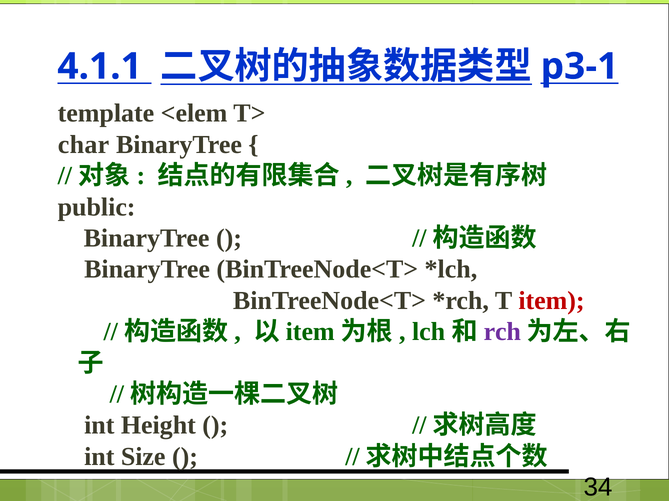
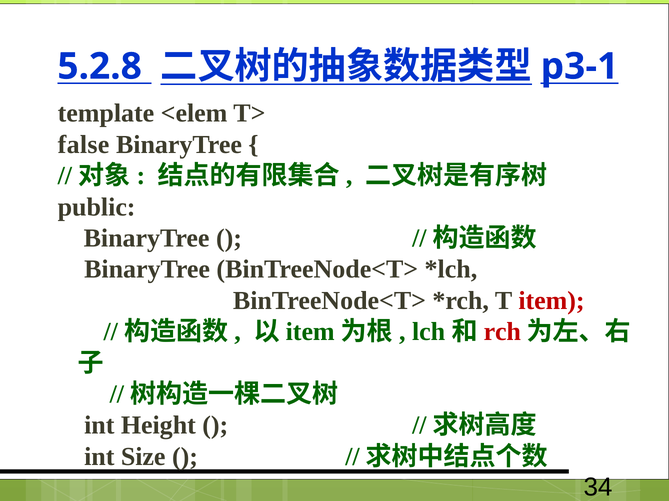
4.1.1: 4.1.1 -> 5.2.8
char: char -> false
rch colour: purple -> red
